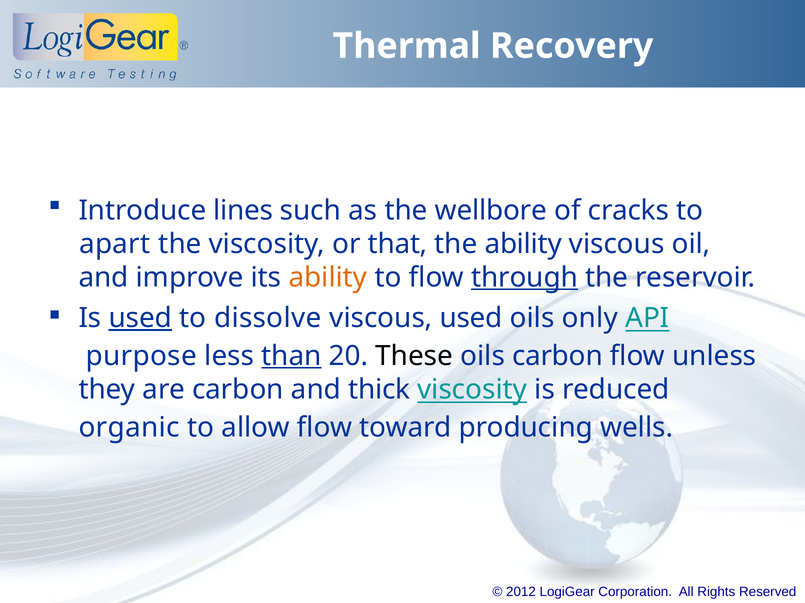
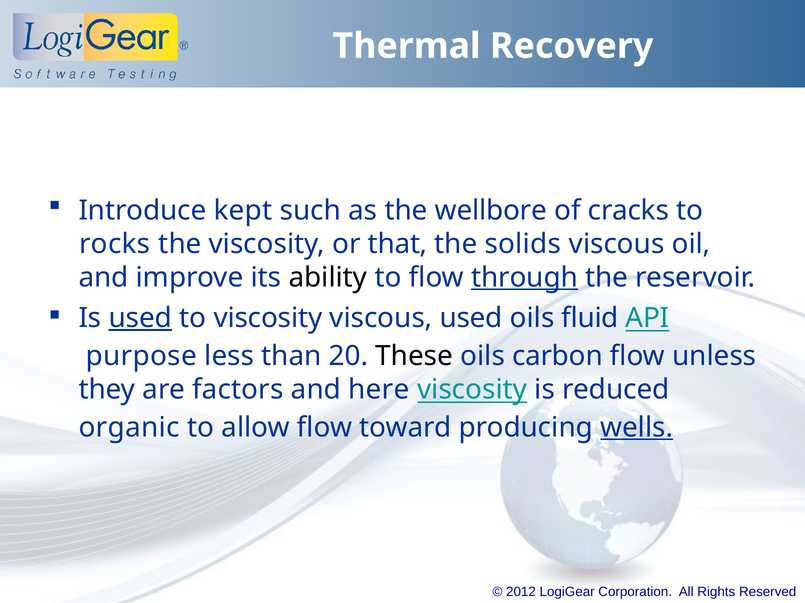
lines: lines -> kept
apart: apart -> rocks
the ability: ability -> solids
ability at (328, 278) colour: orange -> black
to dissolve: dissolve -> viscosity
only: only -> fluid
than underline: present -> none
are carbon: carbon -> factors
thick: thick -> here
wells underline: none -> present
